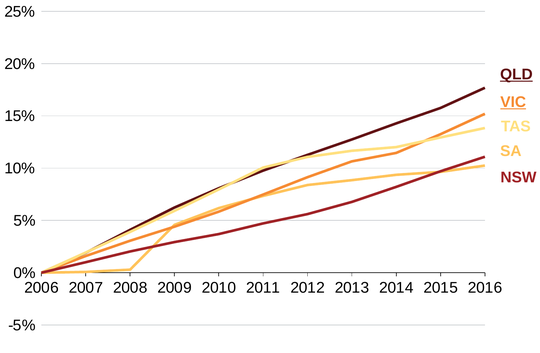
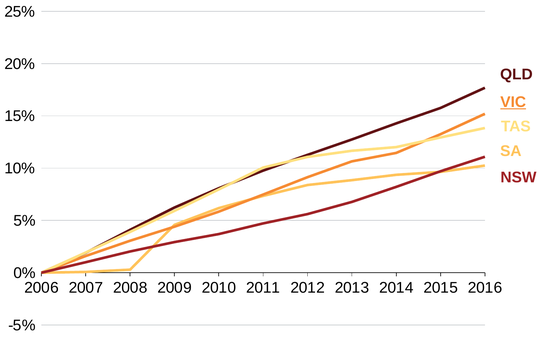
QLD underline: present -> none
